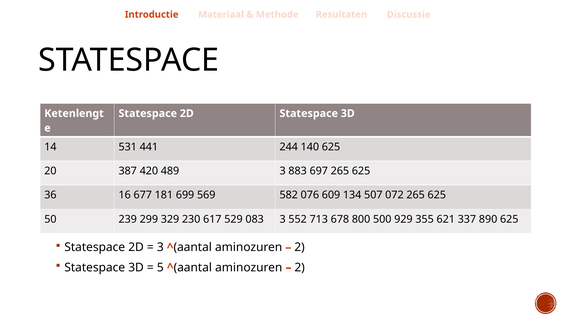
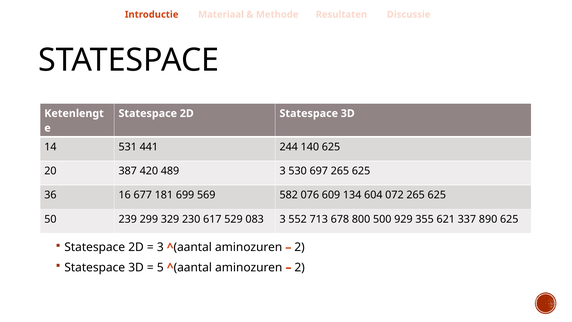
883: 883 -> 530
507: 507 -> 604
